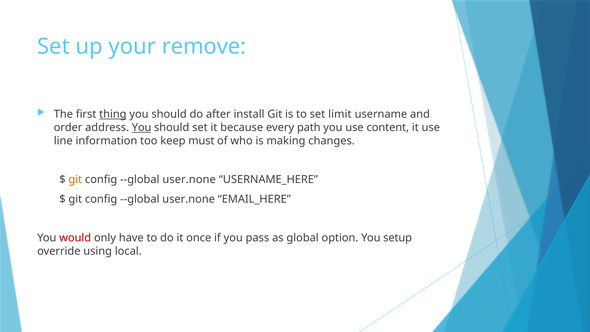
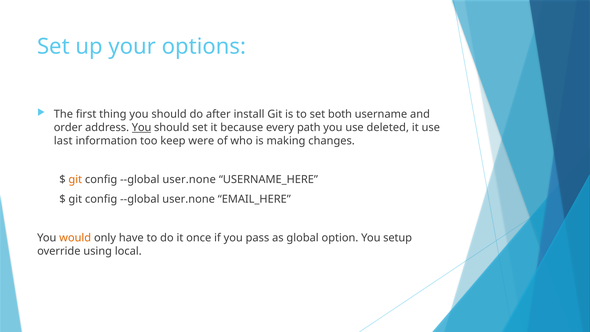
remove: remove -> options
thing underline: present -> none
limit: limit -> both
content: content -> deleted
line: line -> last
must: must -> were
would colour: red -> orange
